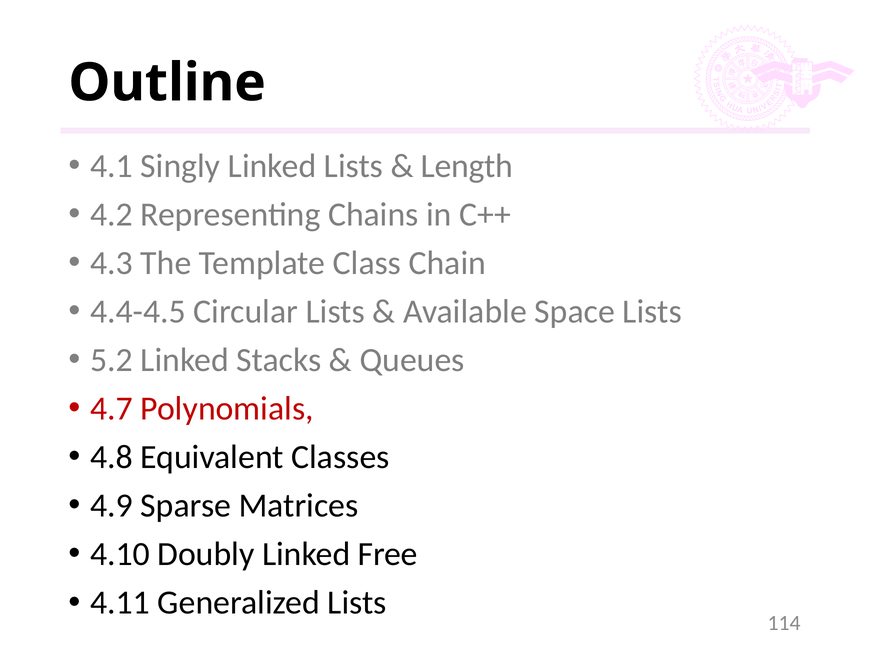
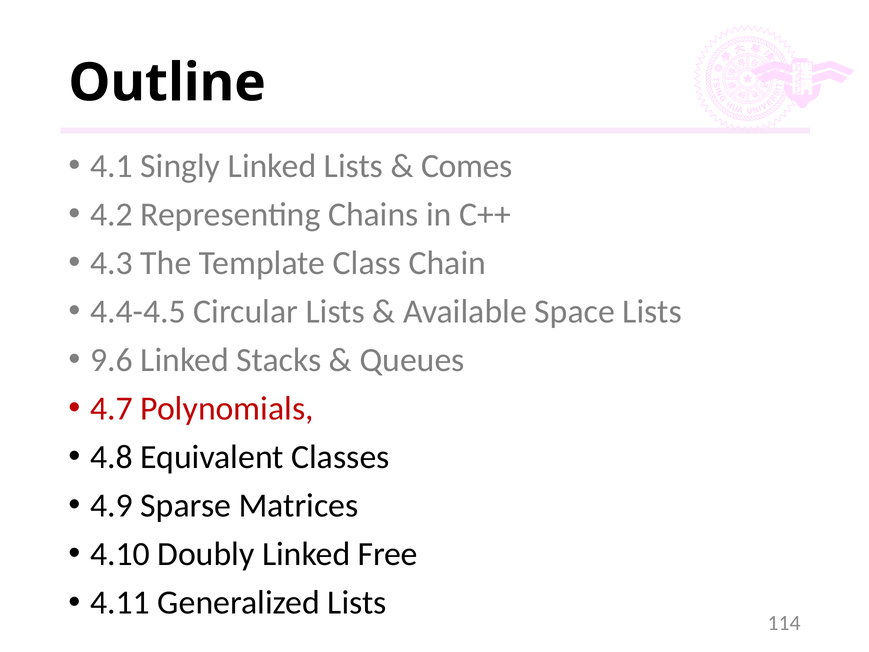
Length: Length -> Comes
5.2: 5.2 -> 9.6
